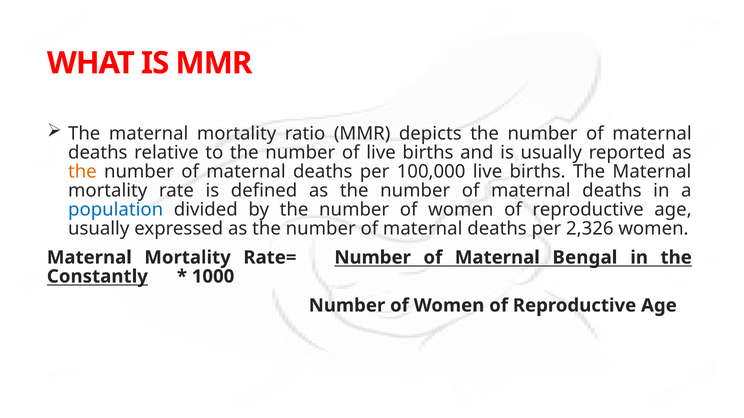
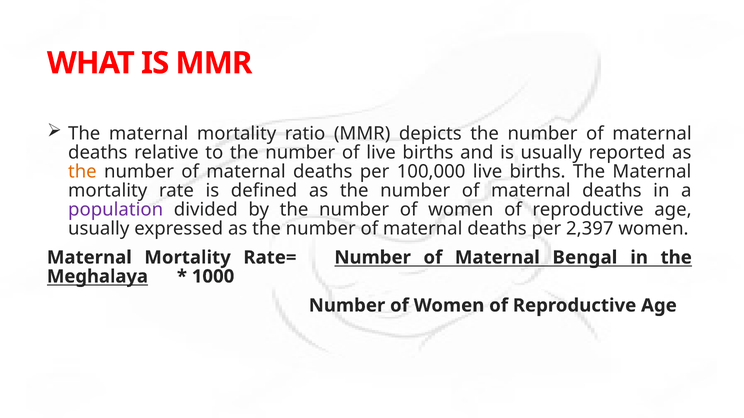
population colour: blue -> purple
2,326: 2,326 -> 2,397
Constantly: Constantly -> Meghalaya
